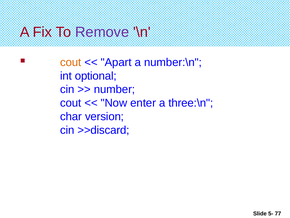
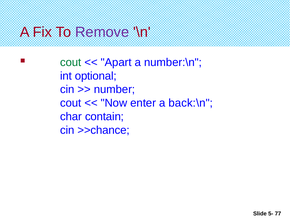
cout at (71, 62) colour: orange -> green
three:\n: three:\n -> back:\n
version: version -> contain
>>discard: >>discard -> >>chance
